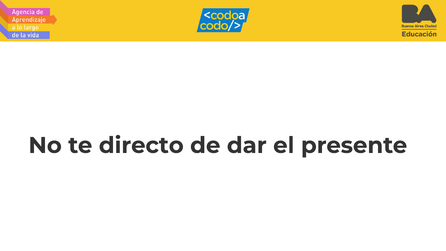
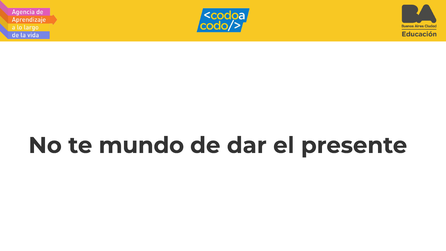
directo: directo -> mundo
